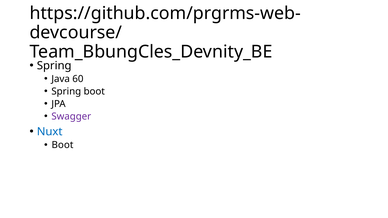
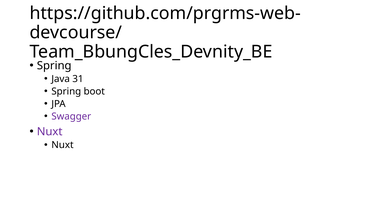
60: 60 -> 31
Nuxt at (50, 132) colour: blue -> purple
Boot at (62, 145): Boot -> Nuxt
